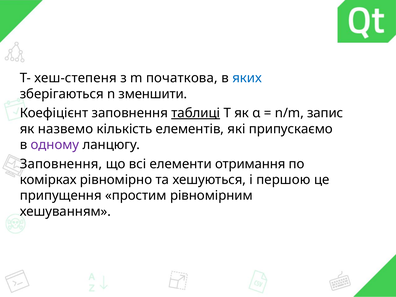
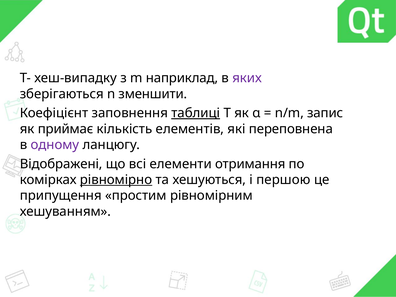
хеш-степеня: хеш-степеня -> хеш-випадку
початкова: початкова -> наприклад
яких colour: blue -> purple
назвемо: назвемо -> приймає
припускаємо: припускаємо -> переповнена
Заповнення at (61, 164): Заповнення -> Відображені
рівномірно underline: none -> present
